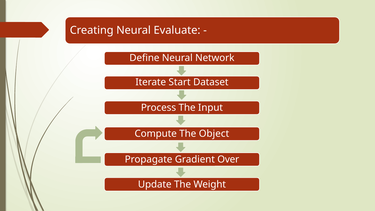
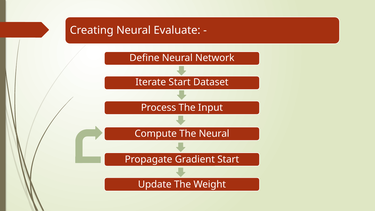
The Object: Object -> Neural
Gradient Over: Over -> Start
